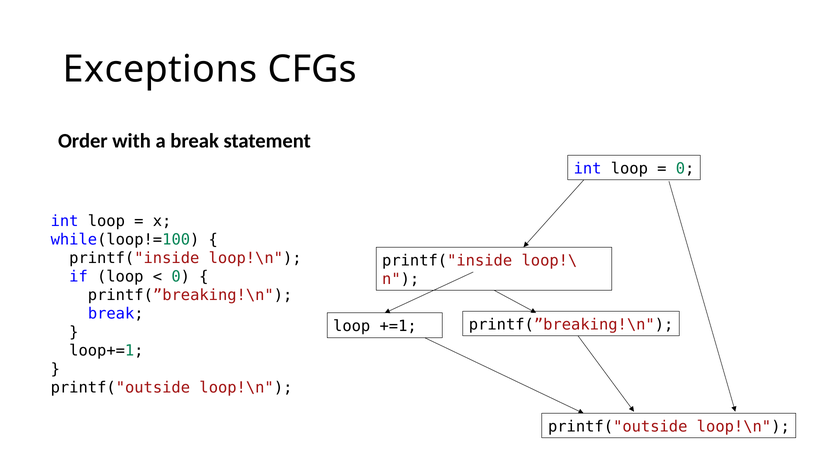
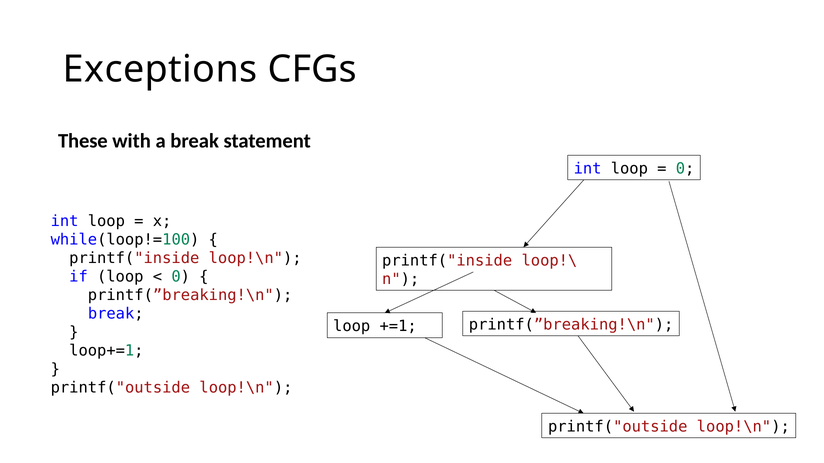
Order: Order -> These
